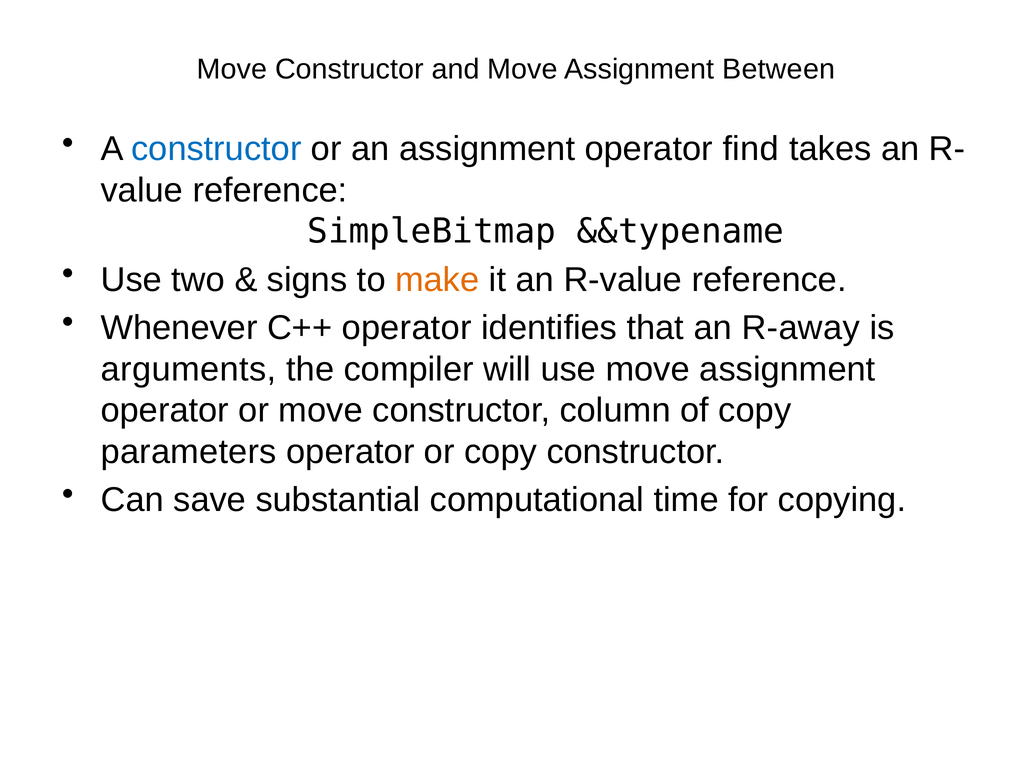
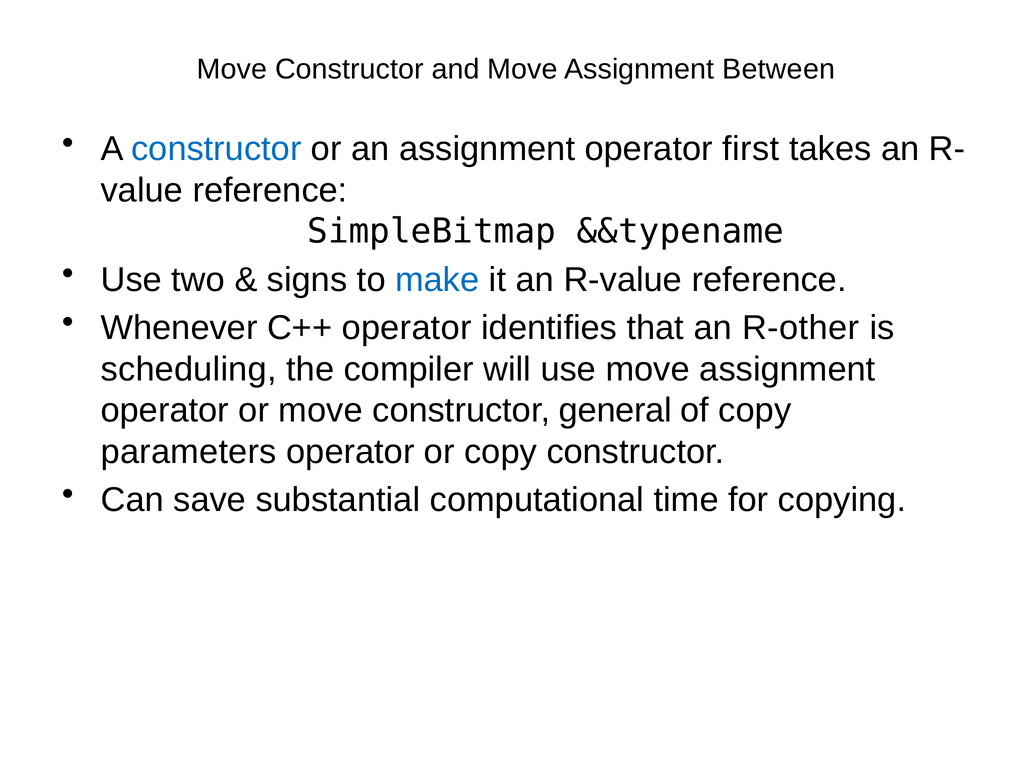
find: find -> first
make colour: orange -> blue
R-away: R-away -> R-other
arguments: arguments -> scheduling
column: column -> general
